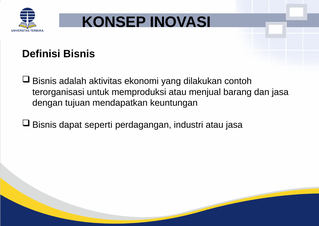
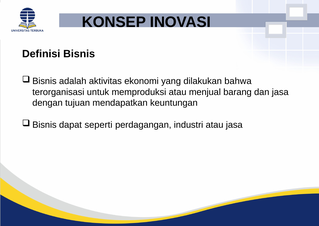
contoh: contoh -> bahwa
